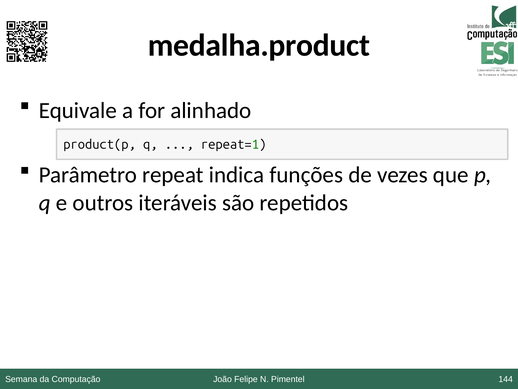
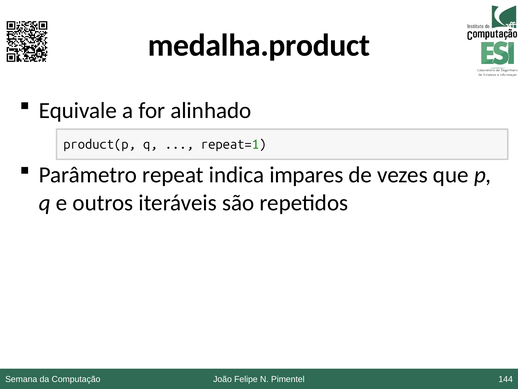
funções: funções -> impares
